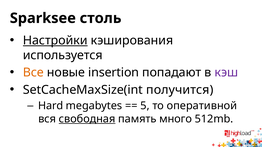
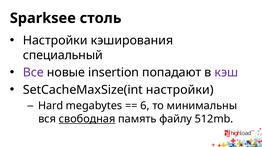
Настройки at (55, 41) underline: present -> none
используется: используется -> специальный
Все colour: orange -> purple
SetCacheMaxSize(int получится: получится -> настройки
5: 5 -> 6
оперативной: оперативной -> минимальны
много: много -> файлу
